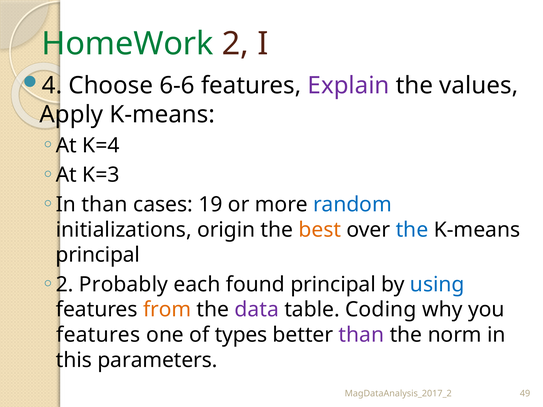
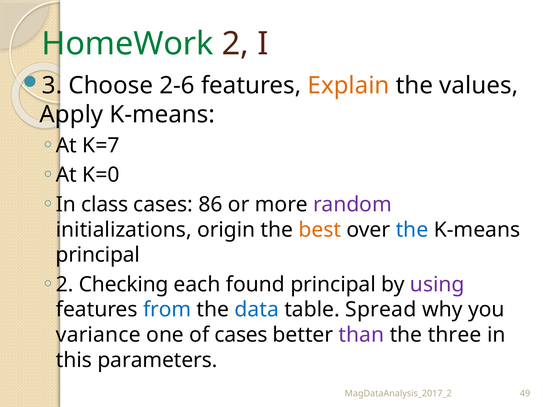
4: 4 -> 3
6-6: 6-6 -> 2-6
Explain colour: purple -> orange
K=4: K=4 -> K=7
K=3: K=3 -> K=0
In than: than -> class
19: 19 -> 86
random colour: blue -> purple
Probably: Probably -> Checking
using colour: blue -> purple
from colour: orange -> blue
data colour: purple -> blue
Coding: Coding -> Spread
features at (98, 335): features -> variance
of types: types -> cases
norm: norm -> three
